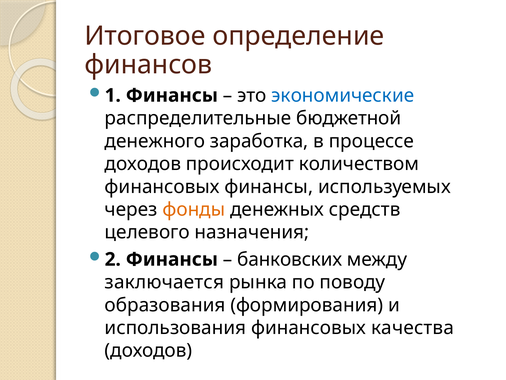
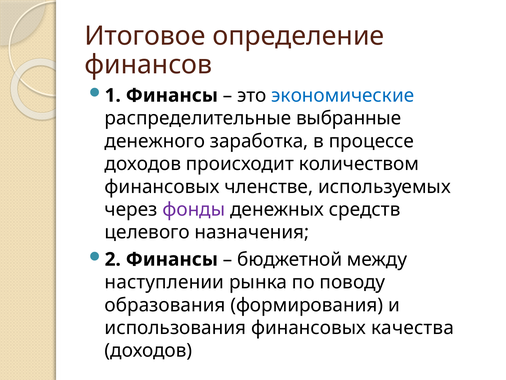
бюджетной: бюджетной -> выбранные
финансовых финансы: финансы -> членстве
фонды colour: orange -> purple
банковских: банковских -> бюджетной
заключается: заключается -> наступлении
